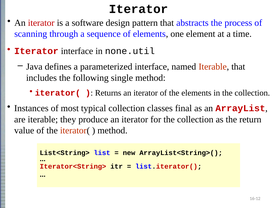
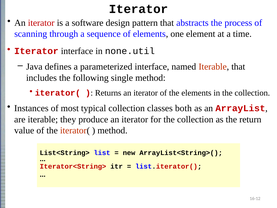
final: final -> both
